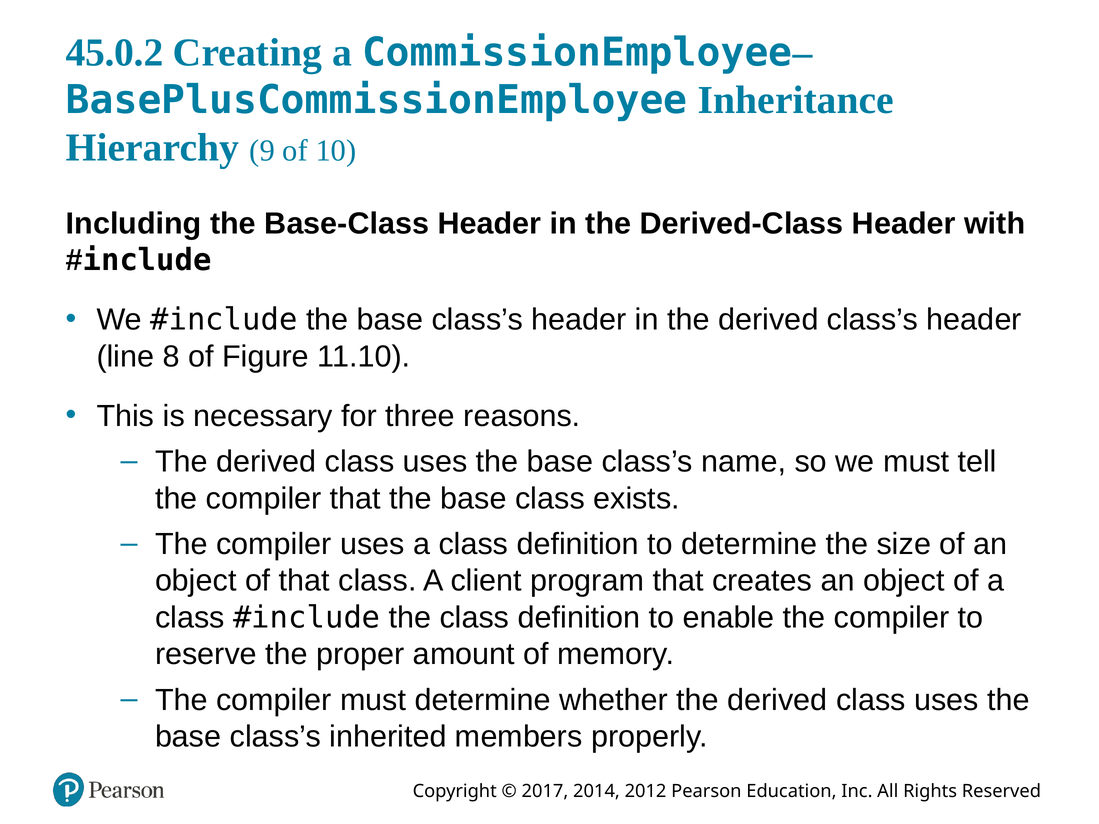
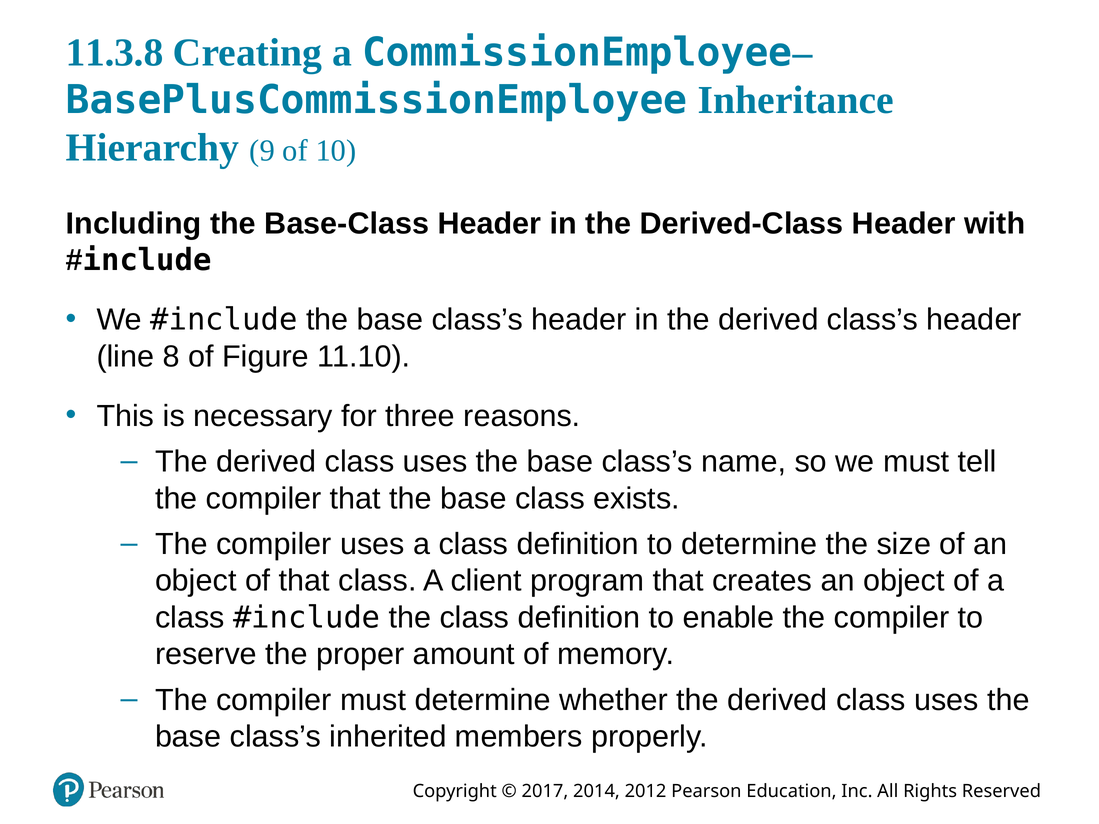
45.0.2: 45.0.2 -> 11.3.8
